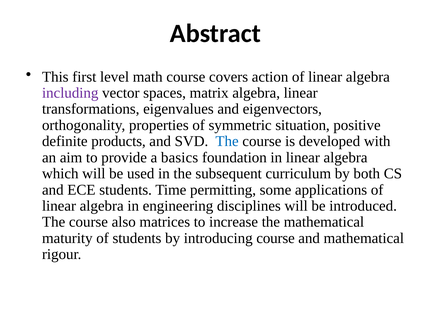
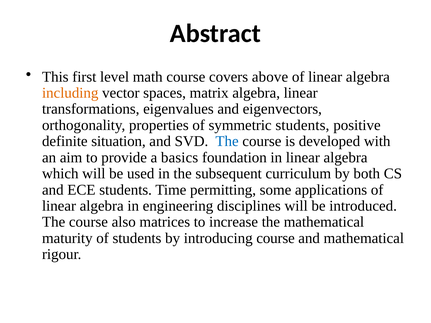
action: action -> above
including colour: purple -> orange
symmetric situation: situation -> students
products: products -> situation
